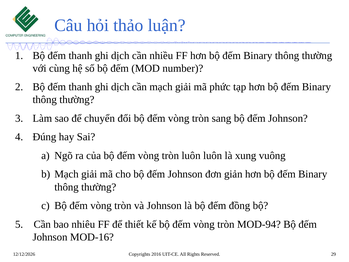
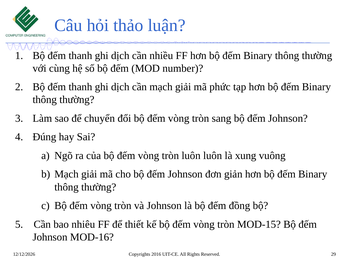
MOD-94: MOD-94 -> MOD-15
